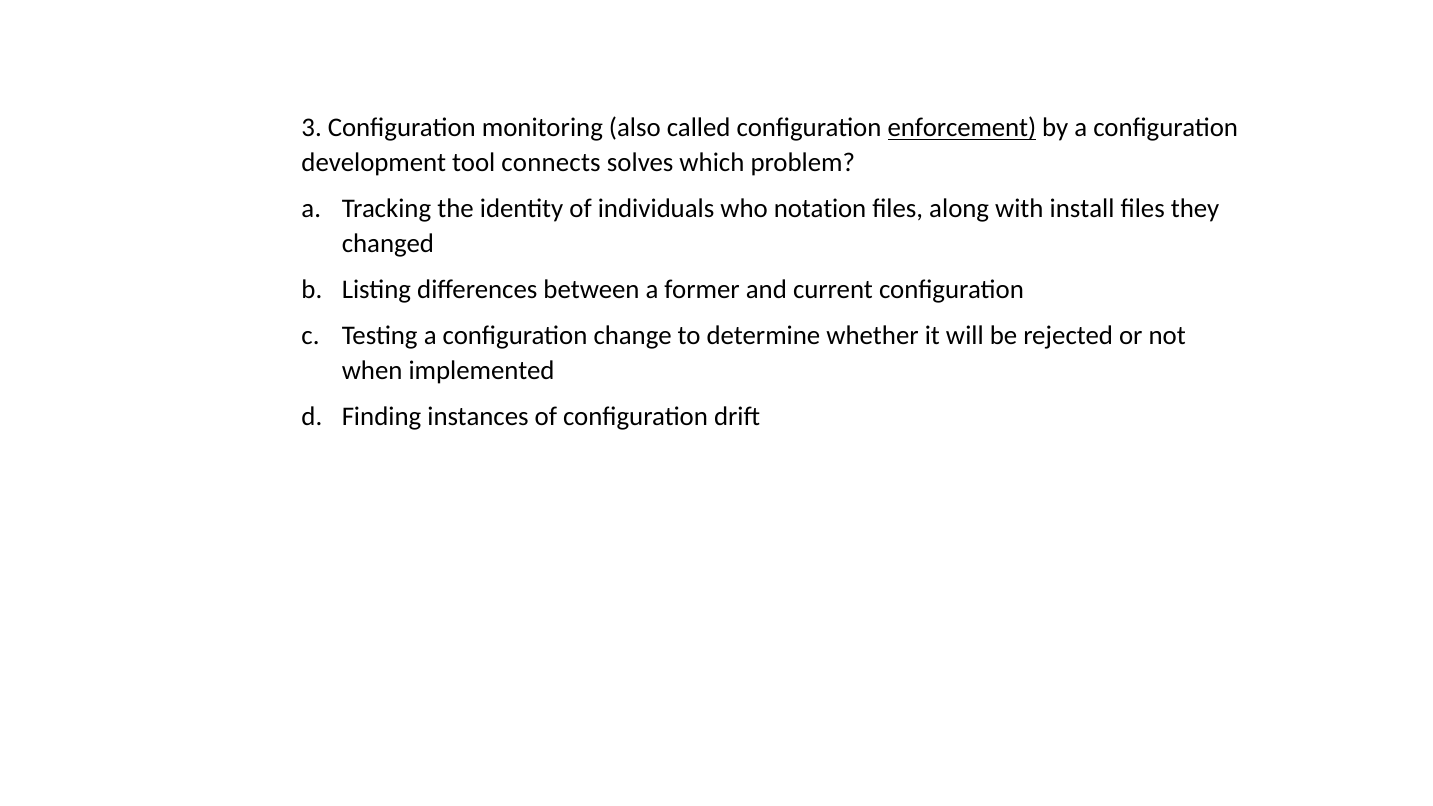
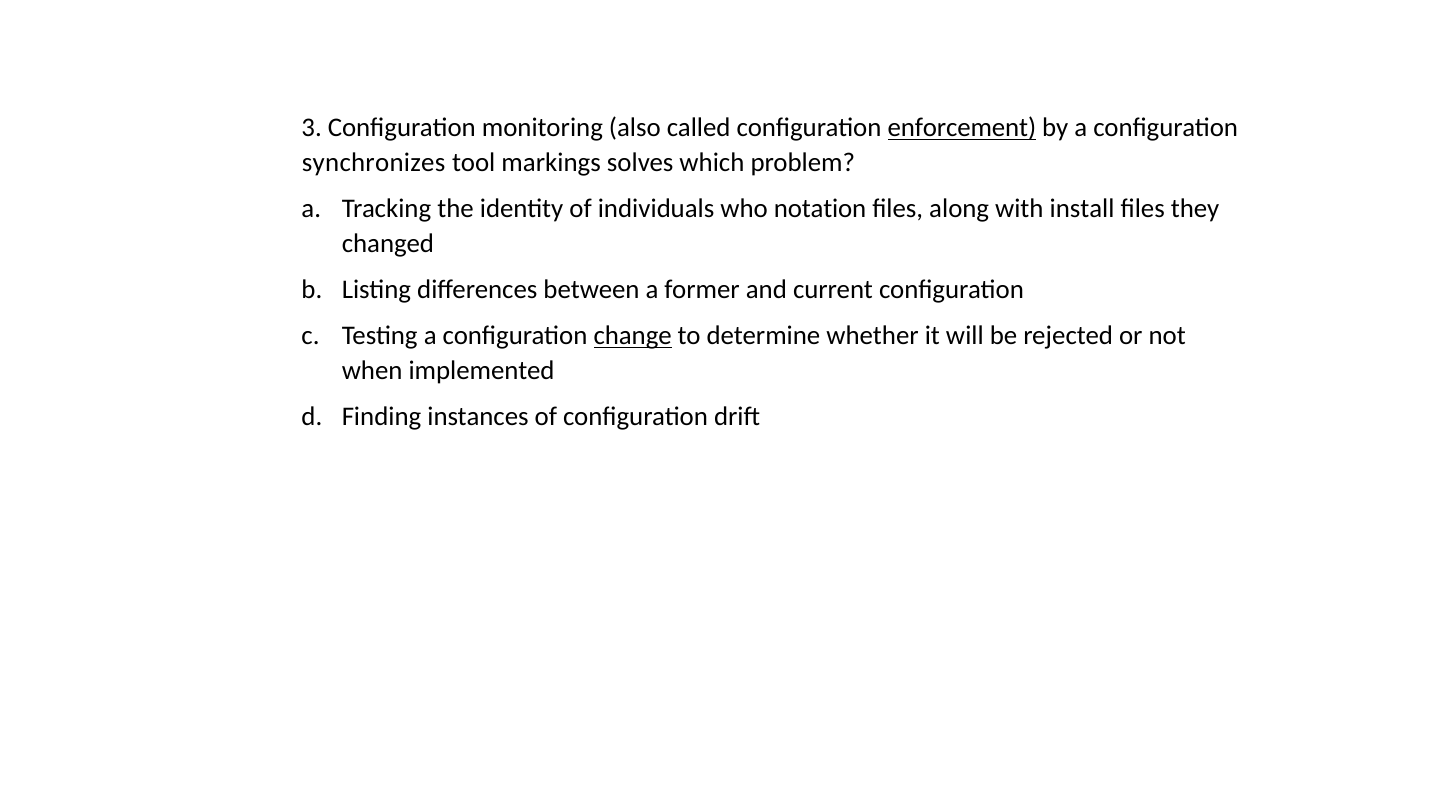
development: development -> synchronizes
connects: connects -> markings
change underline: none -> present
